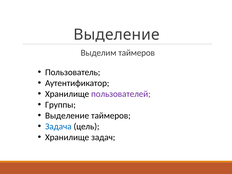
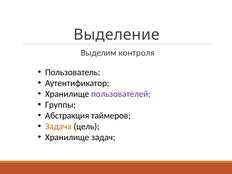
Выделим таймеров: таймеров -> контроля
Выделение at (67, 116): Выделение -> Абстракция
Задача colour: blue -> orange
